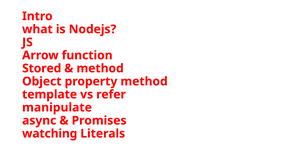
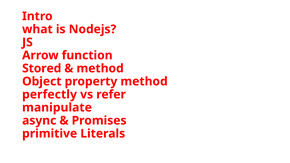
template: template -> perfectly
watching: watching -> primitive
